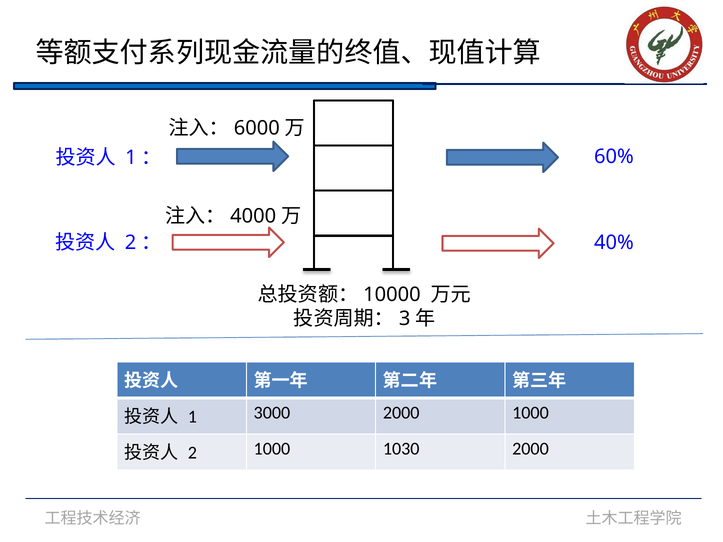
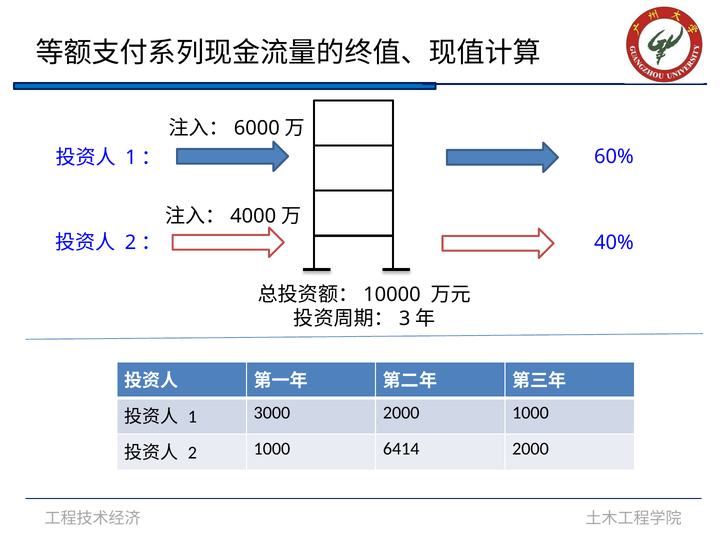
1030: 1030 -> 6414
